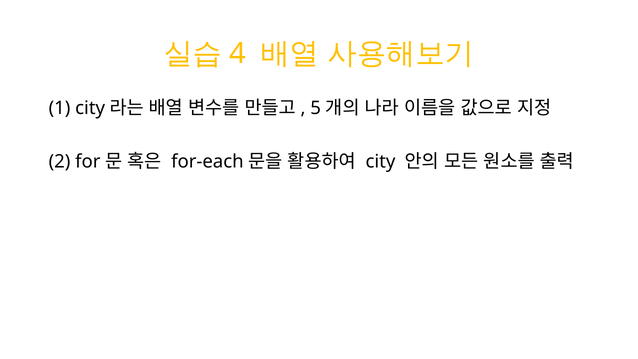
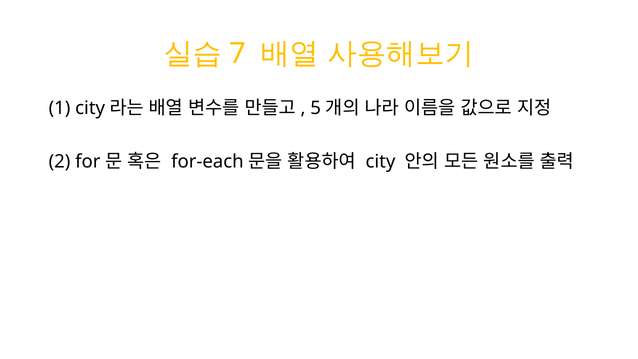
4: 4 -> 7
